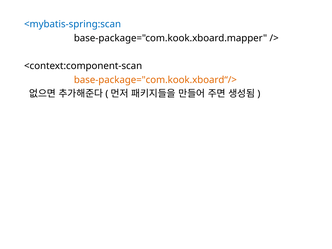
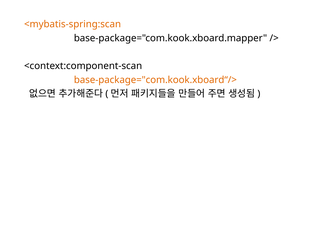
<mybatis-spring:scan colour: blue -> orange
